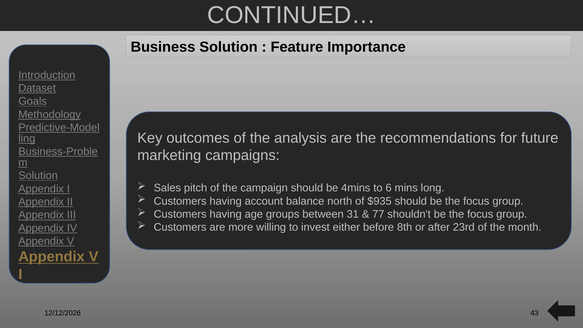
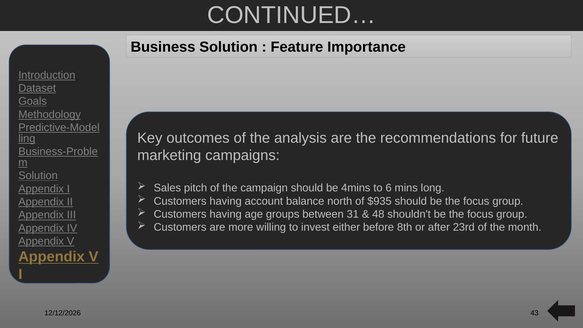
77: 77 -> 48
